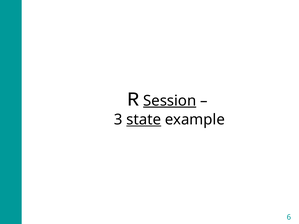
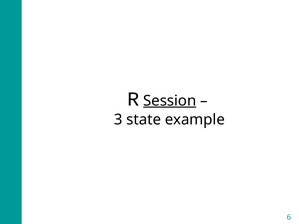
state underline: present -> none
